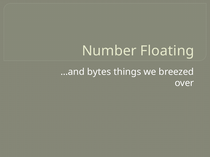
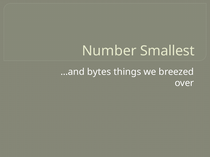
Floating: Floating -> Smallest
